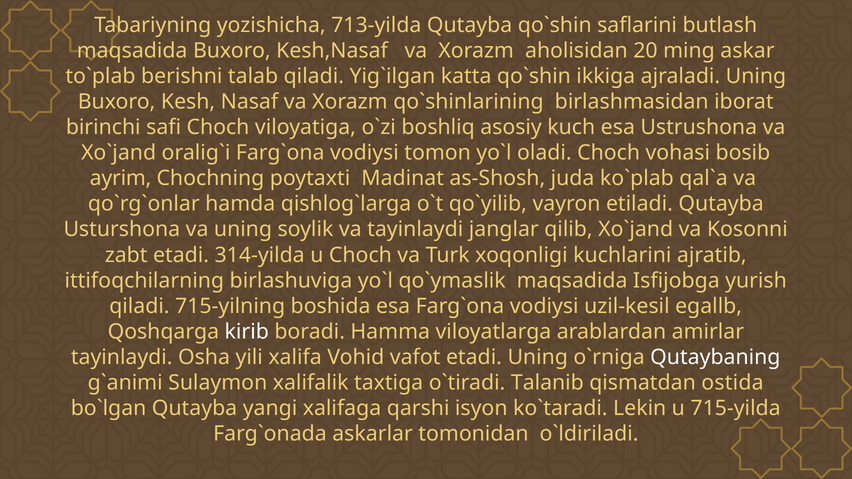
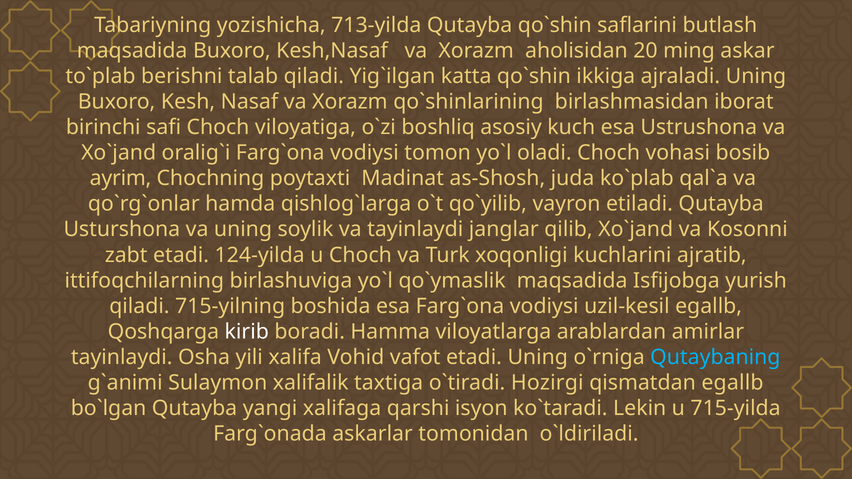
314-yilda: 314-yilda -> 124-yilda
Qutaybaning colour: white -> light blue
Talanib: Talanib -> Hozirgi
qismatdan ostida: ostida -> egallb
